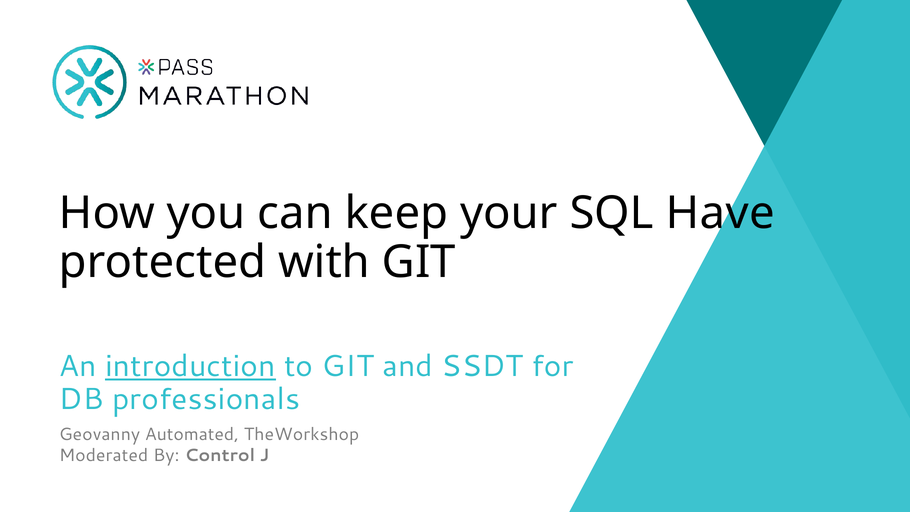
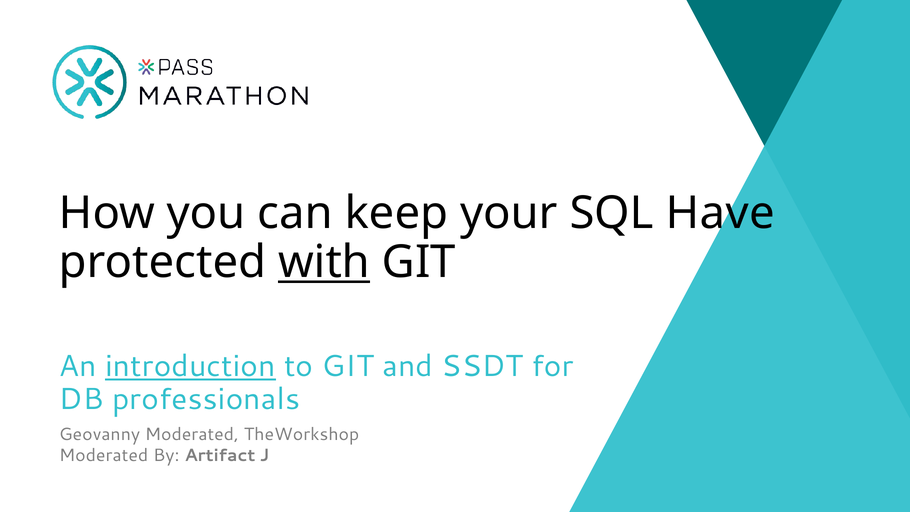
with underline: none -> present
Geovanny Automated: Automated -> Moderated
Control: Control -> Artifact
